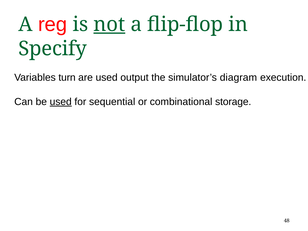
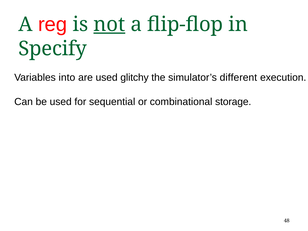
turn: turn -> into
output: output -> glitchy
diagram: diagram -> different
used at (61, 102) underline: present -> none
